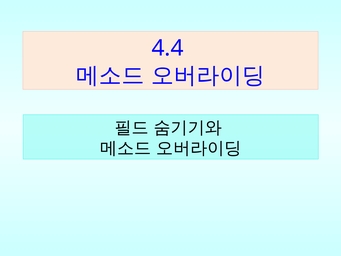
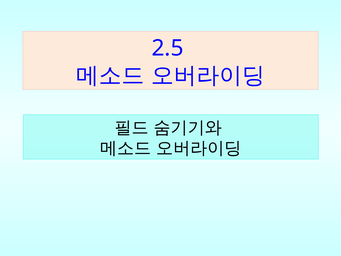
4.4: 4.4 -> 2.5
